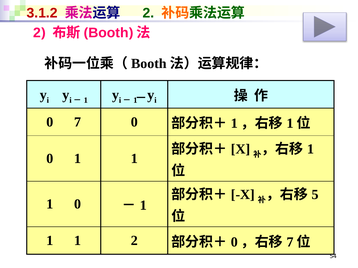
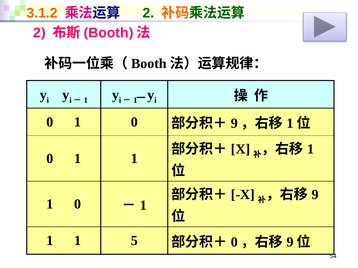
3.1.2 colour: red -> orange
7 at (78, 122): 7 -> 1
1 at (234, 124): 1 -> 9
5 at (315, 195): 5 -> 9
1 2: 2 -> 5
7 at (290, 242): 7 -> 9
